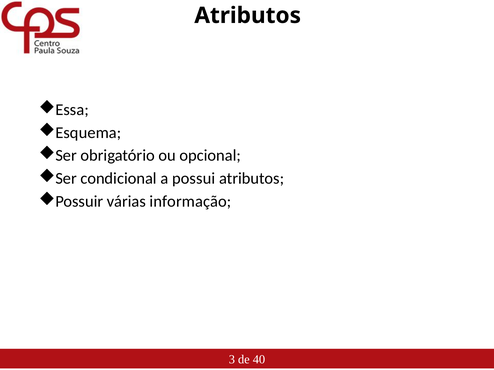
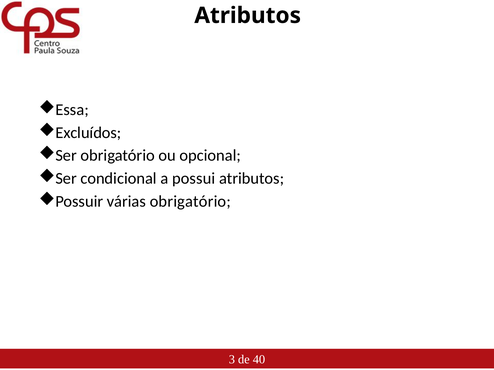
Esquema: Esquema -> Excluídos
várias informação: informação -> obrigatório
